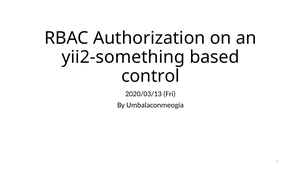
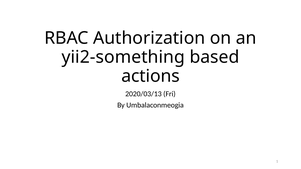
control: control -> actions
